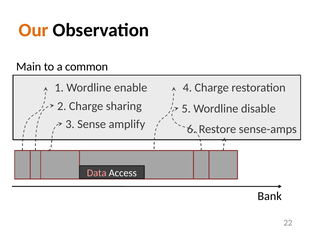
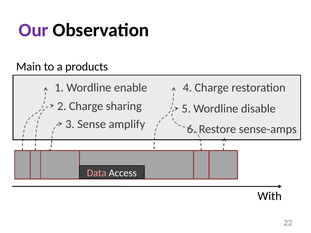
Our colour: orange -> purple
common: common -> products
Bank: Bank -> With
